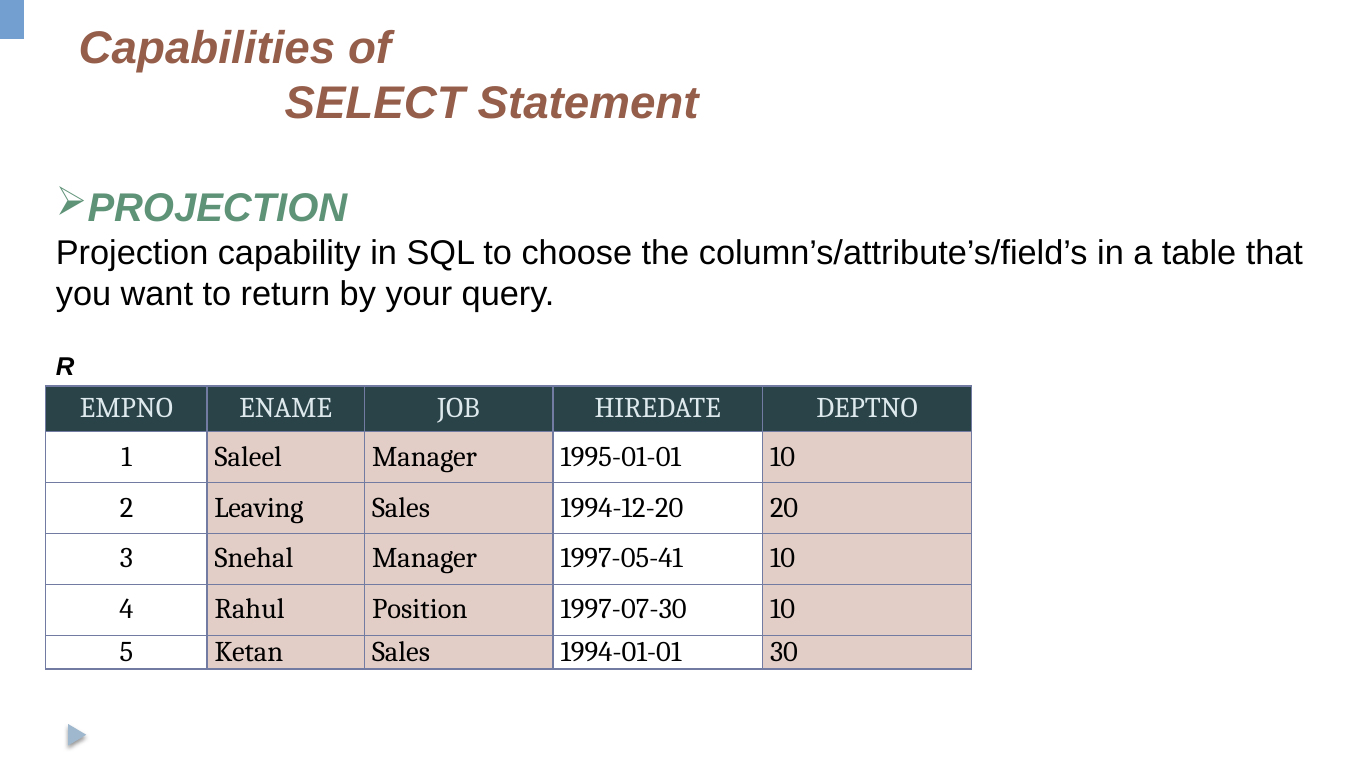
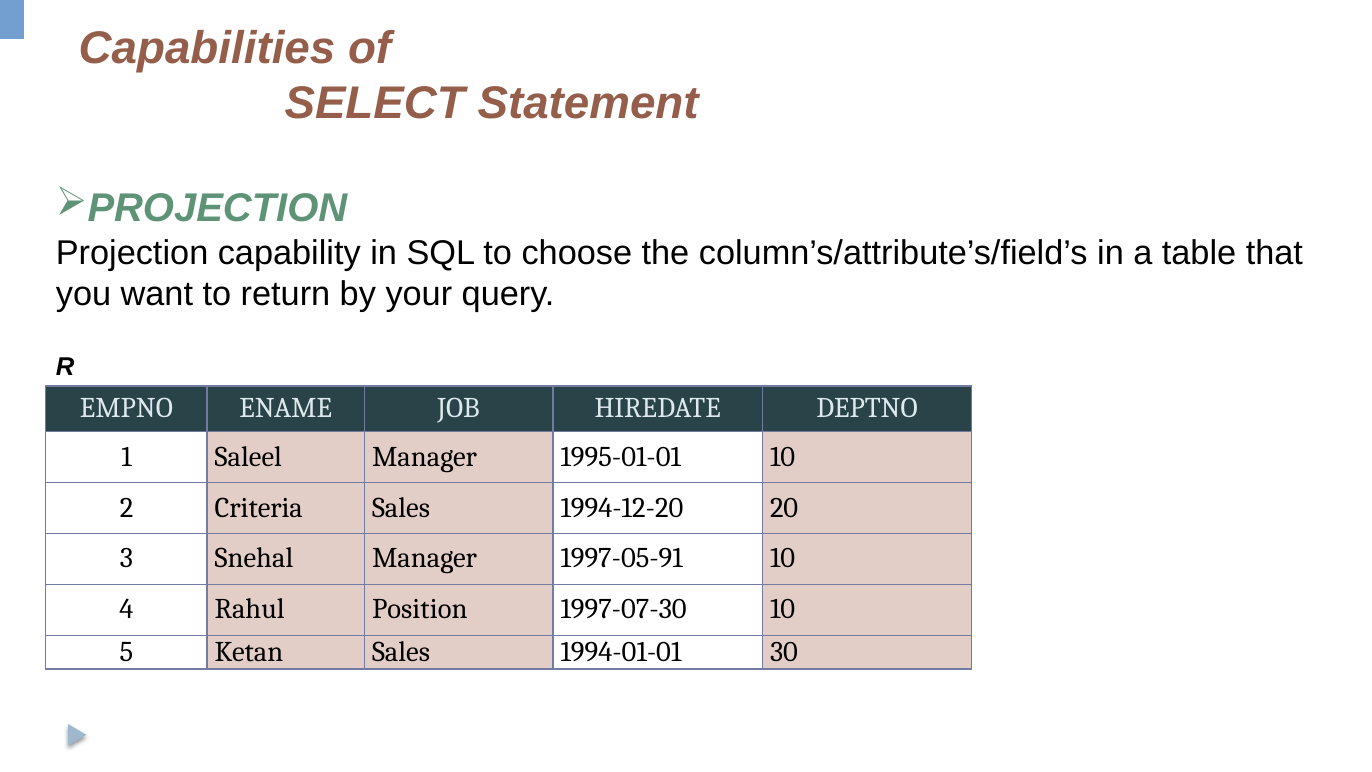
Leaving: Leaving -> Criteria
1997-05-41: 1997-05-41 -> 1997-05-91
